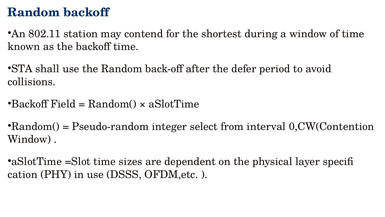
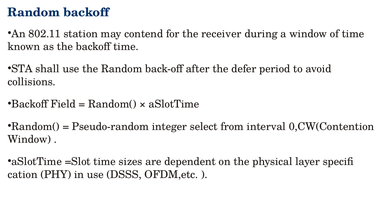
shortest: shortest -> receiver
